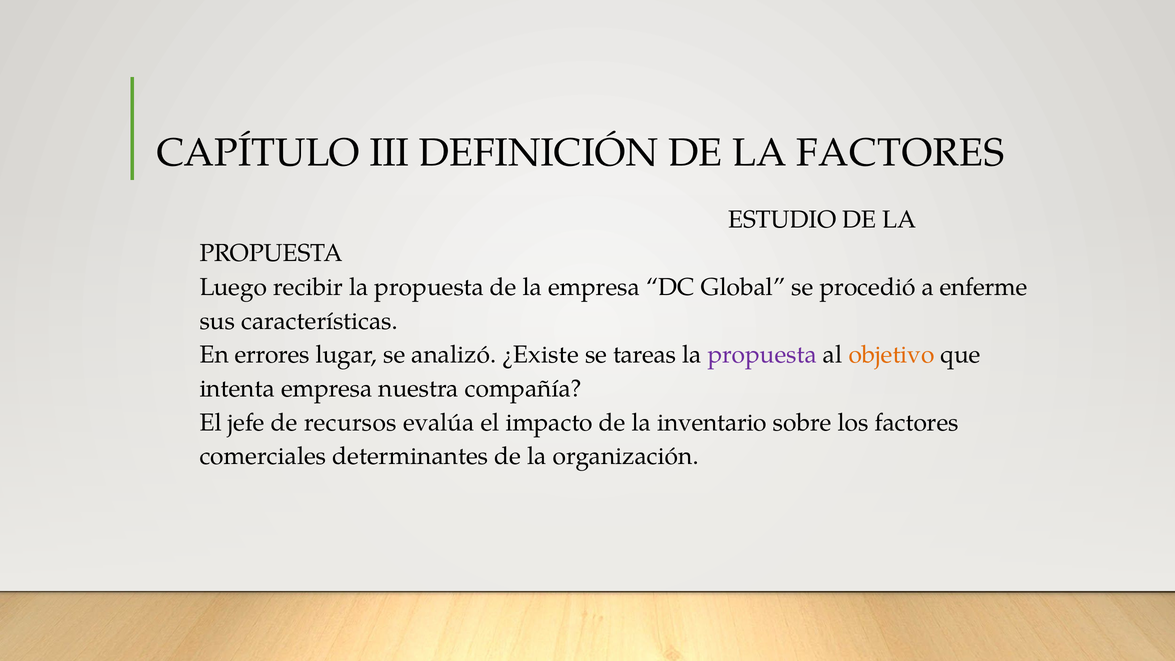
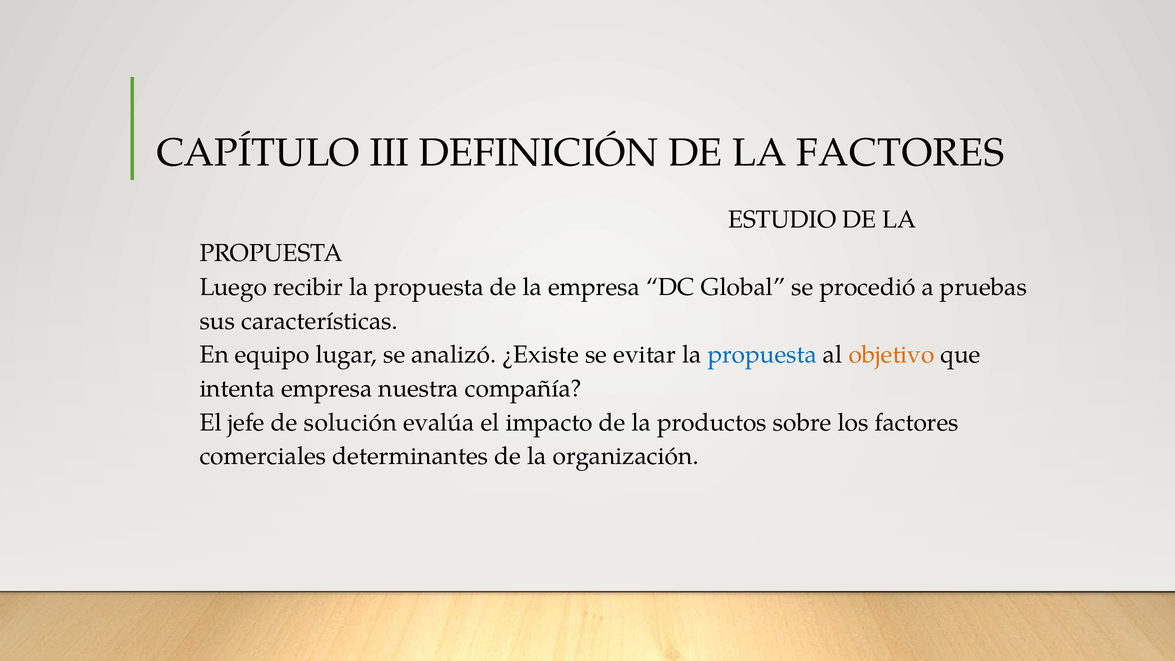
enferme: enferme -> pruebas
errores: errores -> equipo
tareas: tareas -> evitar
propuesta at (762, 355) colour: purple -> blue
recursos: recursos -> solución
inventario: inventario -> productos
